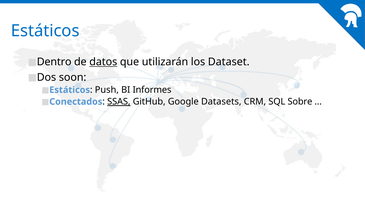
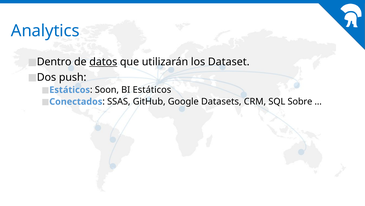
Estáticos at (45, 31): Estáticos -> Analytics
soon: soon -> push
Push: Push -> Soon
BI Informes: Informes -> Estáticos
SSAS underline: present -> none
